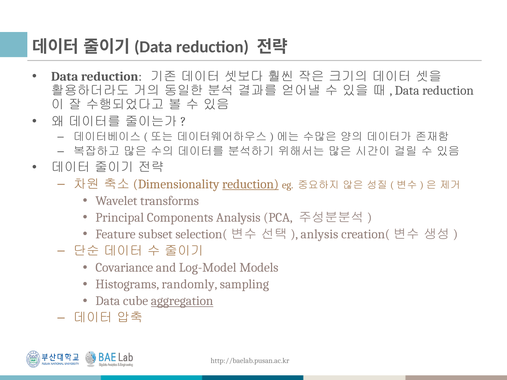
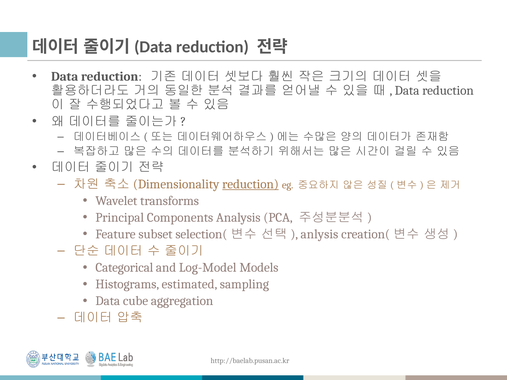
Covariance: Covariance -> Categorical
randomly: randomly -> estimated
aggregation underline: present -> none
